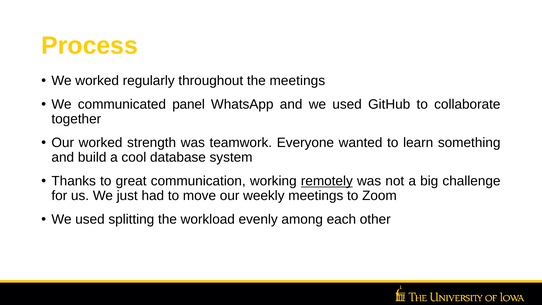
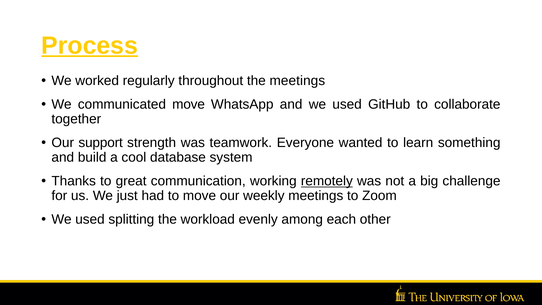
Process underline: none -> present
communicated panel: panel -> move
Our worked: worked -> support
